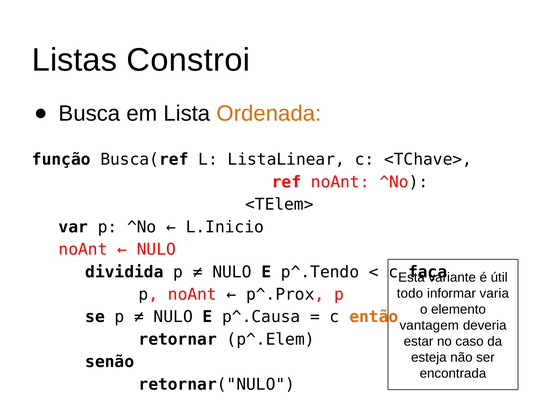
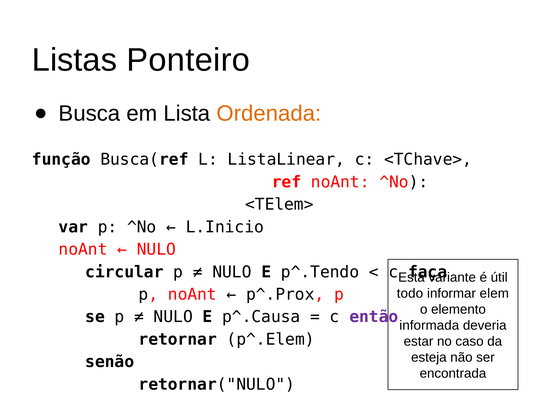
Constroi: Constroi -> Ponteiro
dividida: dividida -> circular
varia: varia -> elem
então colour: orange -> purple
vantagem: vantagem -> informada
